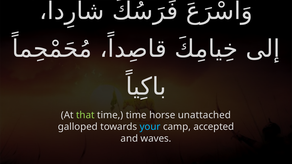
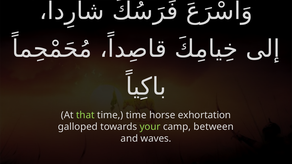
unattached: unattached -> exhortation
your colour: light blue -> light green
accepted: accepted -> between
